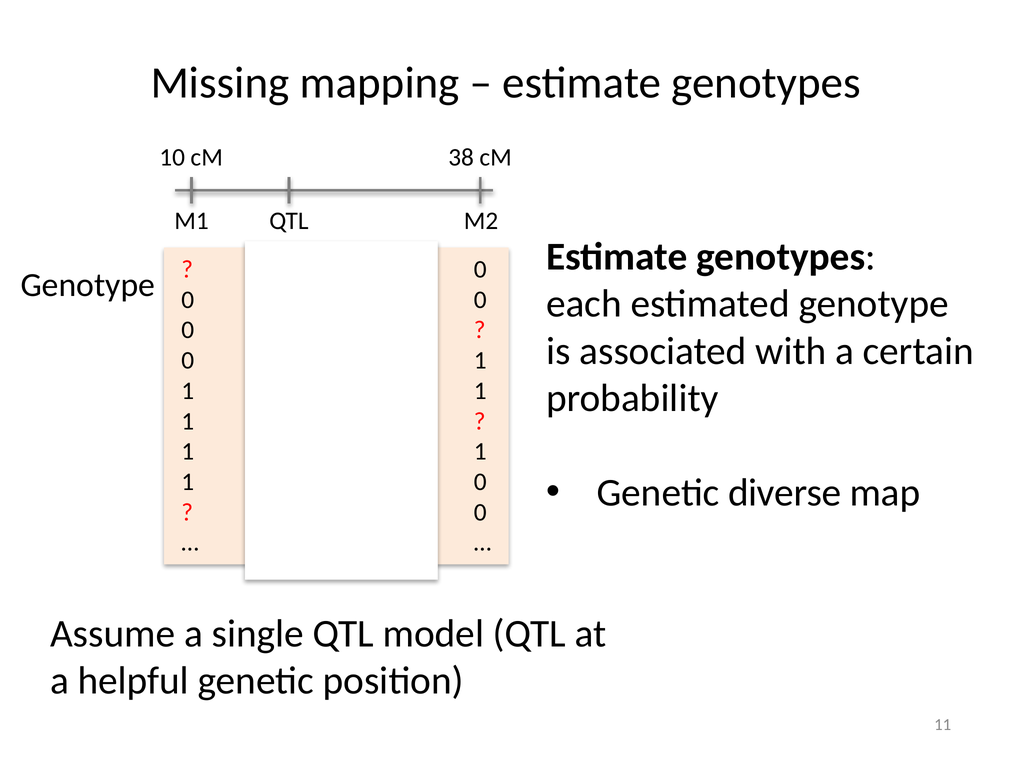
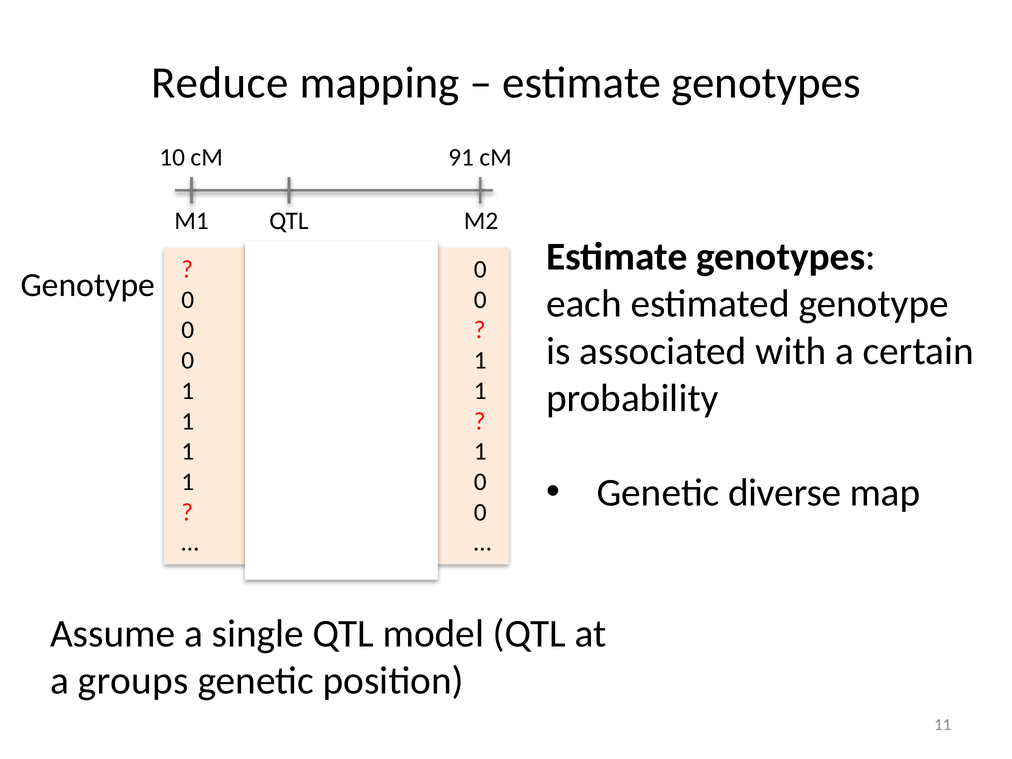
Missing: Missing -> Reduce
38: 38 -> 91
helpful: helpful -> groups
